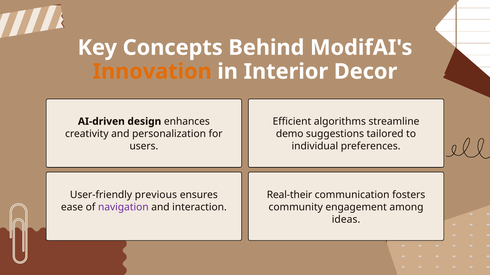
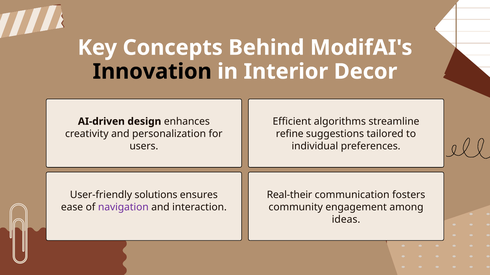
Innovation colour: orange -> black
demo: demo -> refine
previous: previous -> solutions
